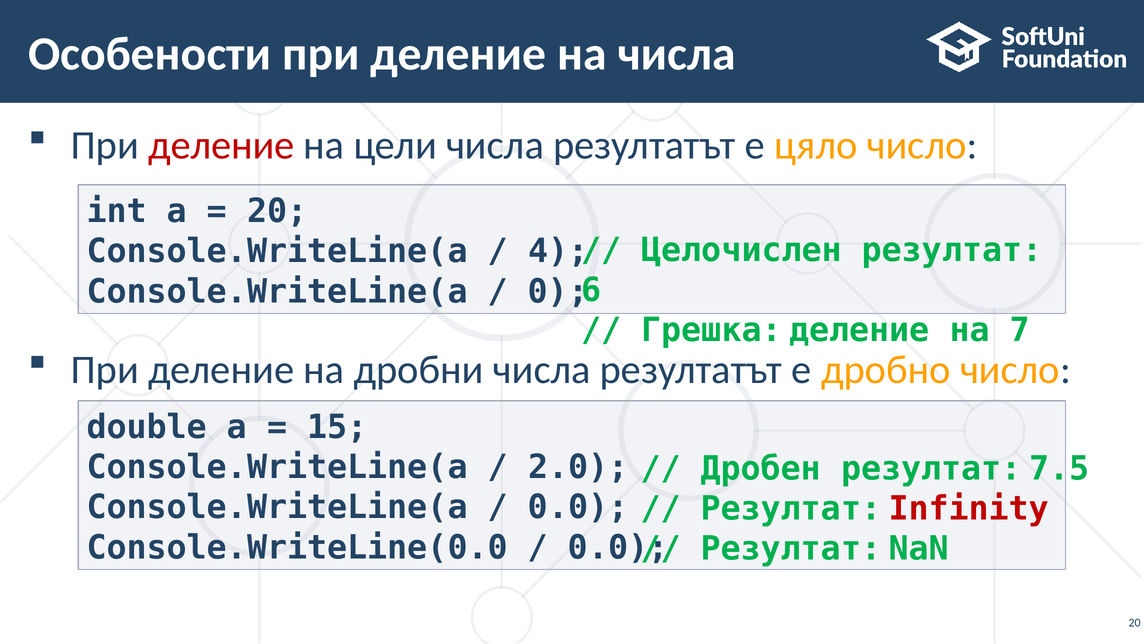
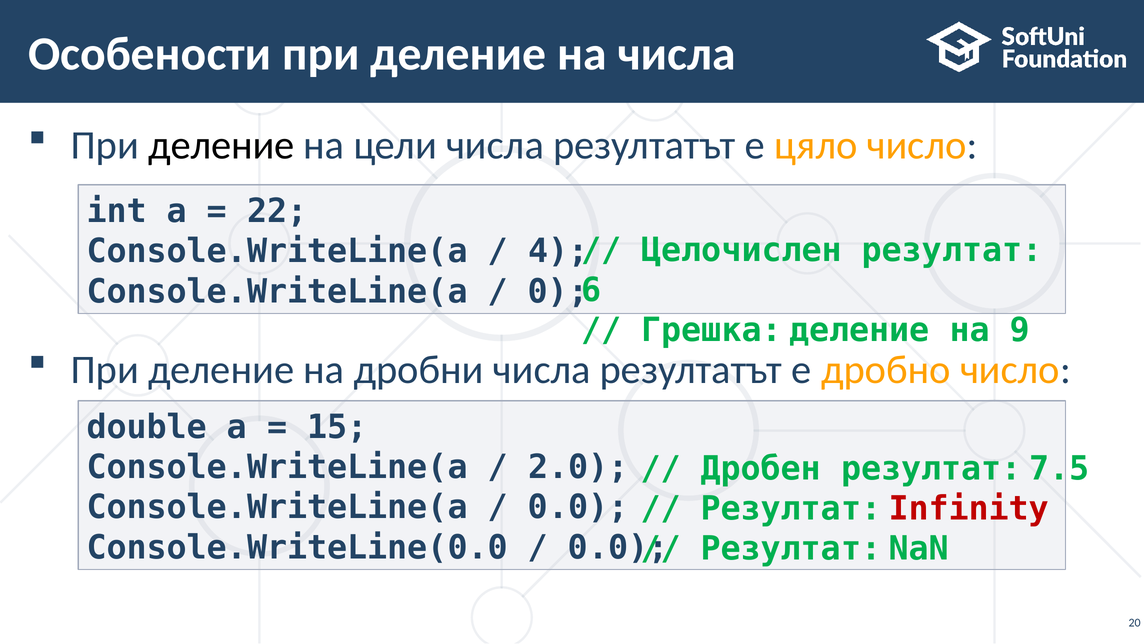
деление at (221, 145) colour: red -> black
20 at (277, 211): 20 -> 22
7: 7 -> 9
